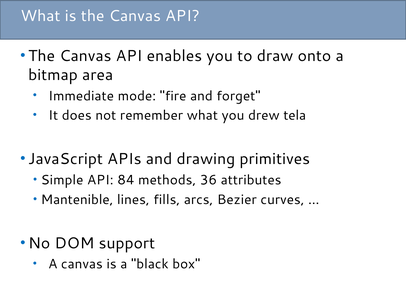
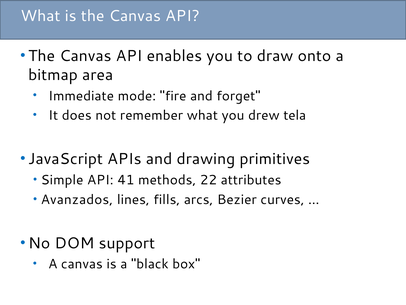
84: 84 -> 41
36: 36 -> 22
Mantenible: Mantenible -> Avanzados
